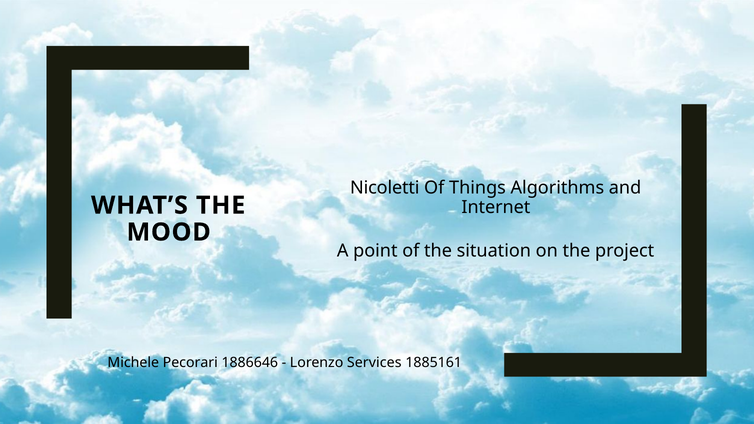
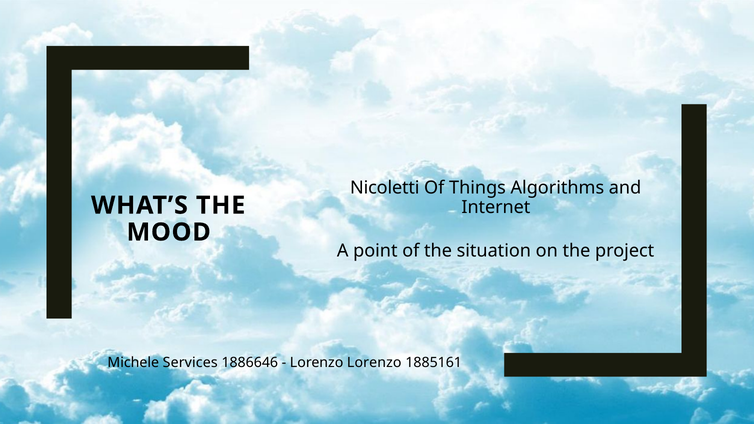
Pecorari: Pecorari -> Services
Lorenzo Services: Services -> Lorenzo
